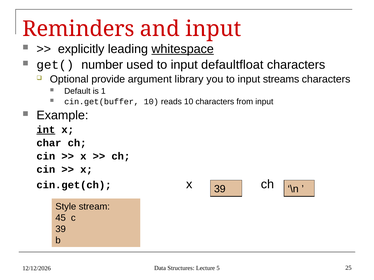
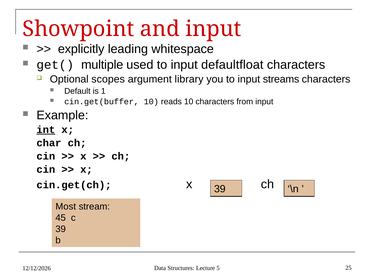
Reminders: Reminders -> Showpoint
whitespace underline: present -> none
number: number -> multiple
provide: provide -> scopes
Style: Style -> Most
